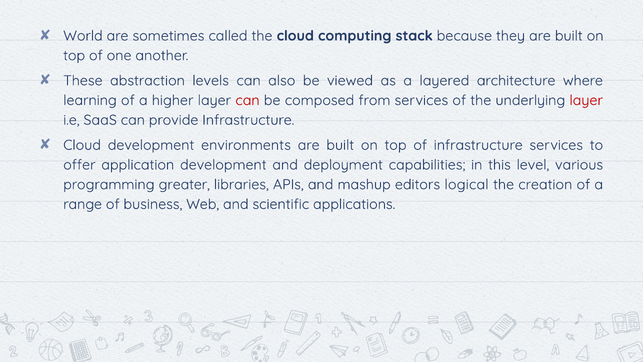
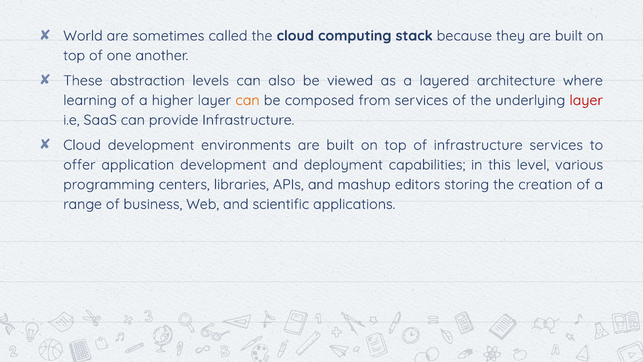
can at (247, 100) colour: red -> orange
greater: greater -> centers
logical: logical -> storing
